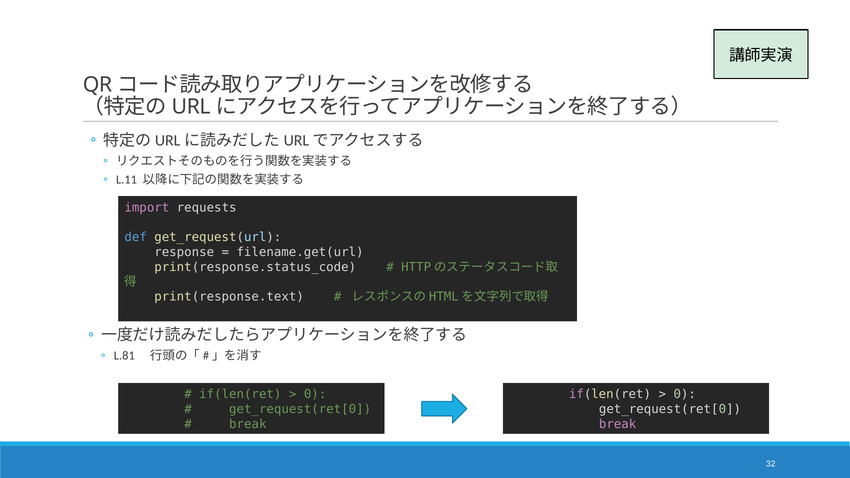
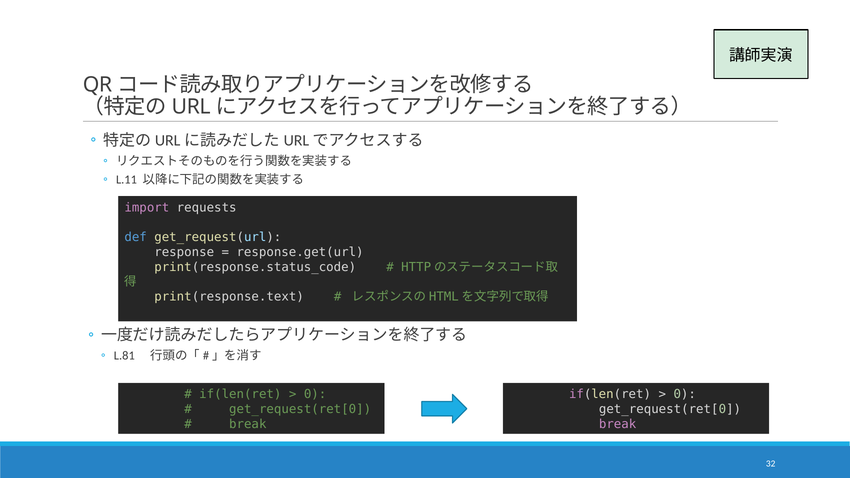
filename.get(url: filename.get(url -> response.get(url
